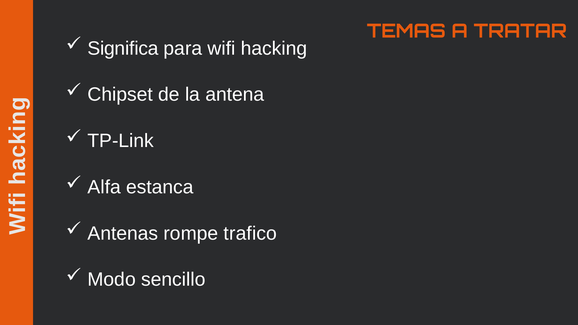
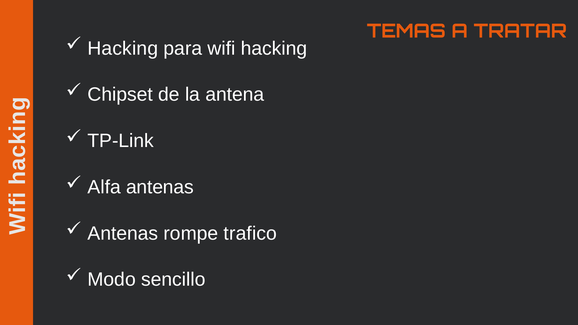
Significa at (123, 48): Significa -> Hacking
Alfa estanca: estanca -> antenas
